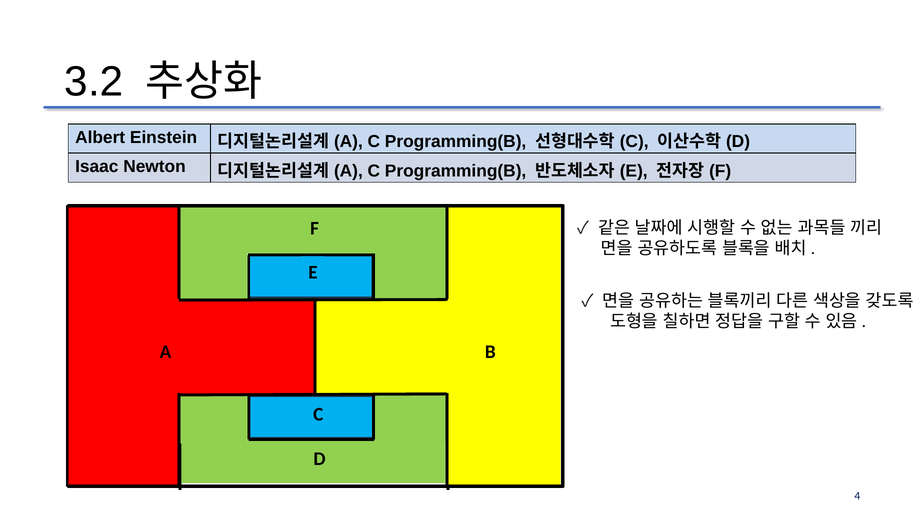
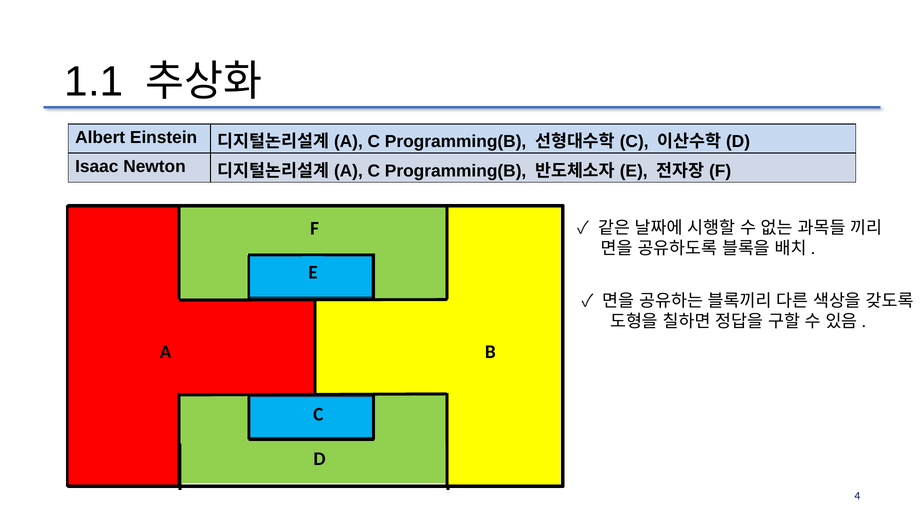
3.2: 3.2 -> 1.1
